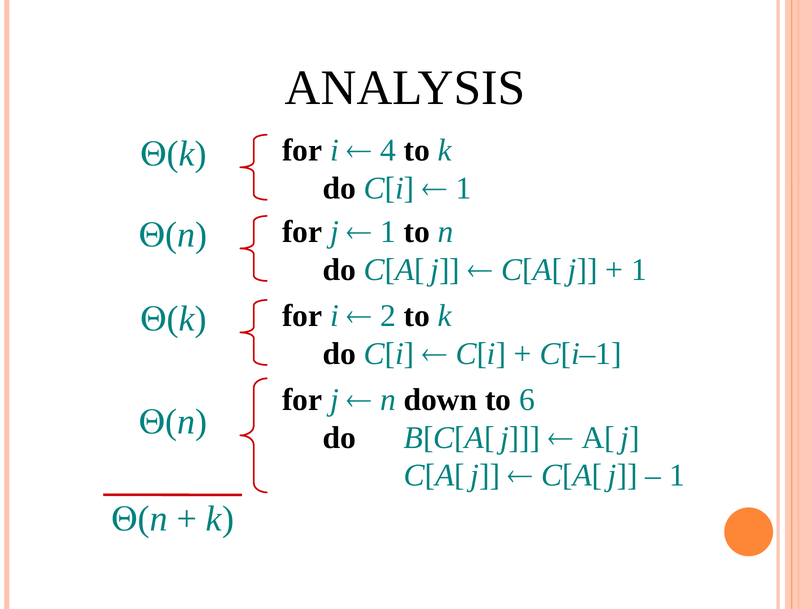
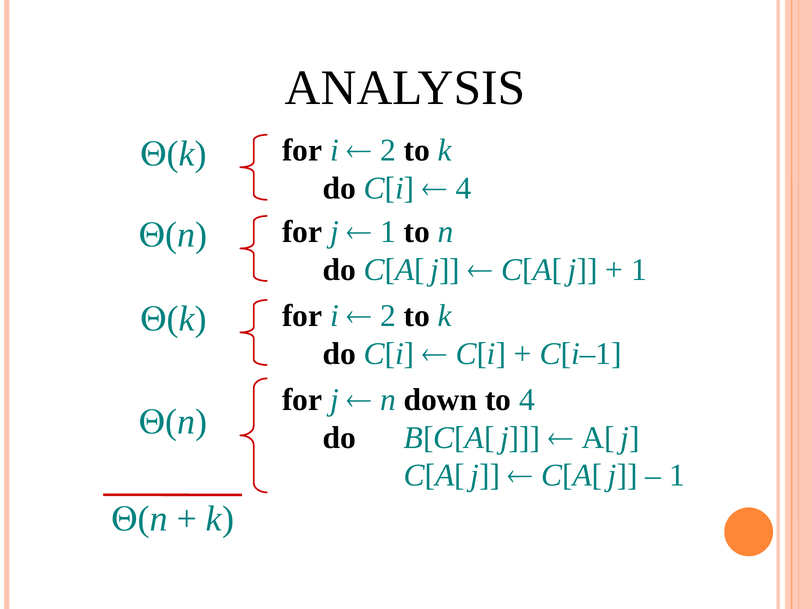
4 at (388, 150): 4 -> 2
1 at (463, 188): 1 -> 4
to 6: 6 -> 4
